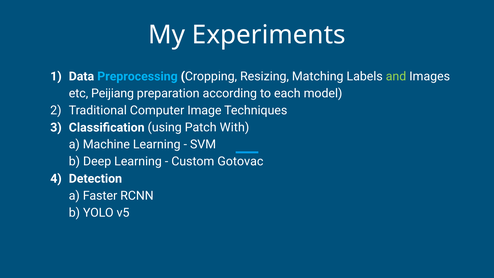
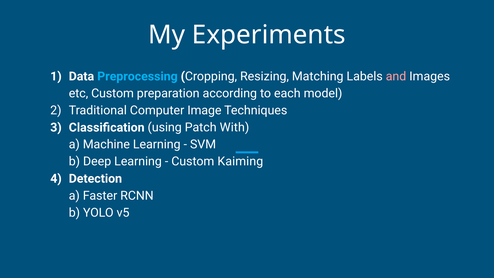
and colour: light green -> pink
etc Peijiang: Peijiang -> Custom
Gotovac: Gotovac -> Kaiming
